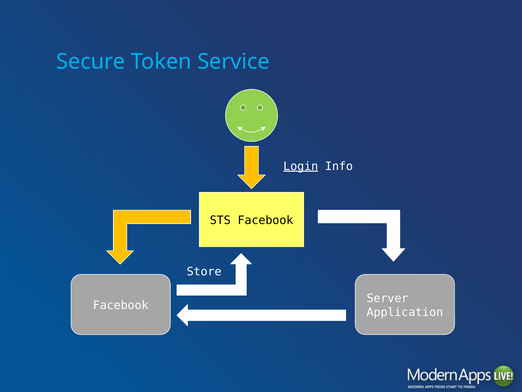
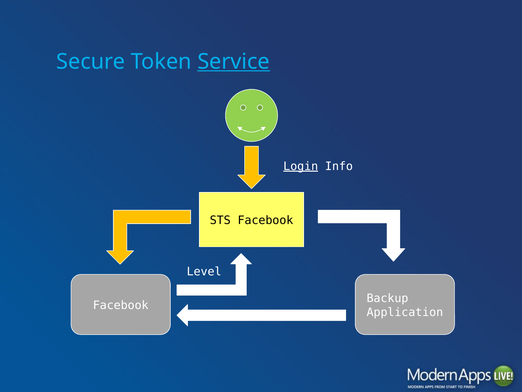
Service underline: none -> present
Store: Store -> Level
Server: Server -> Backup
